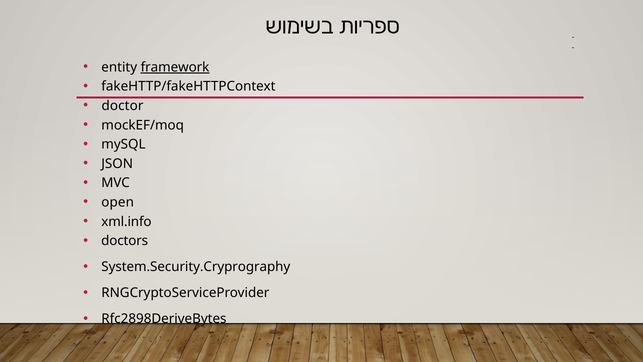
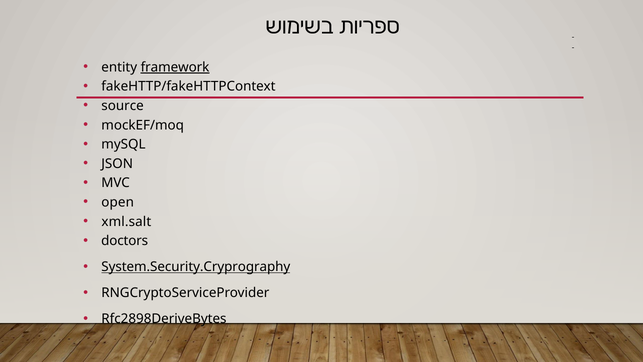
doctor: doctor -> source
xml.info: xml.info -> xml.salt
System.Security.Cryprography underline: none -> present
